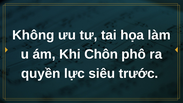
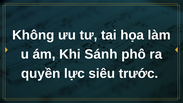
Chôn: Chôn -> Sánh
